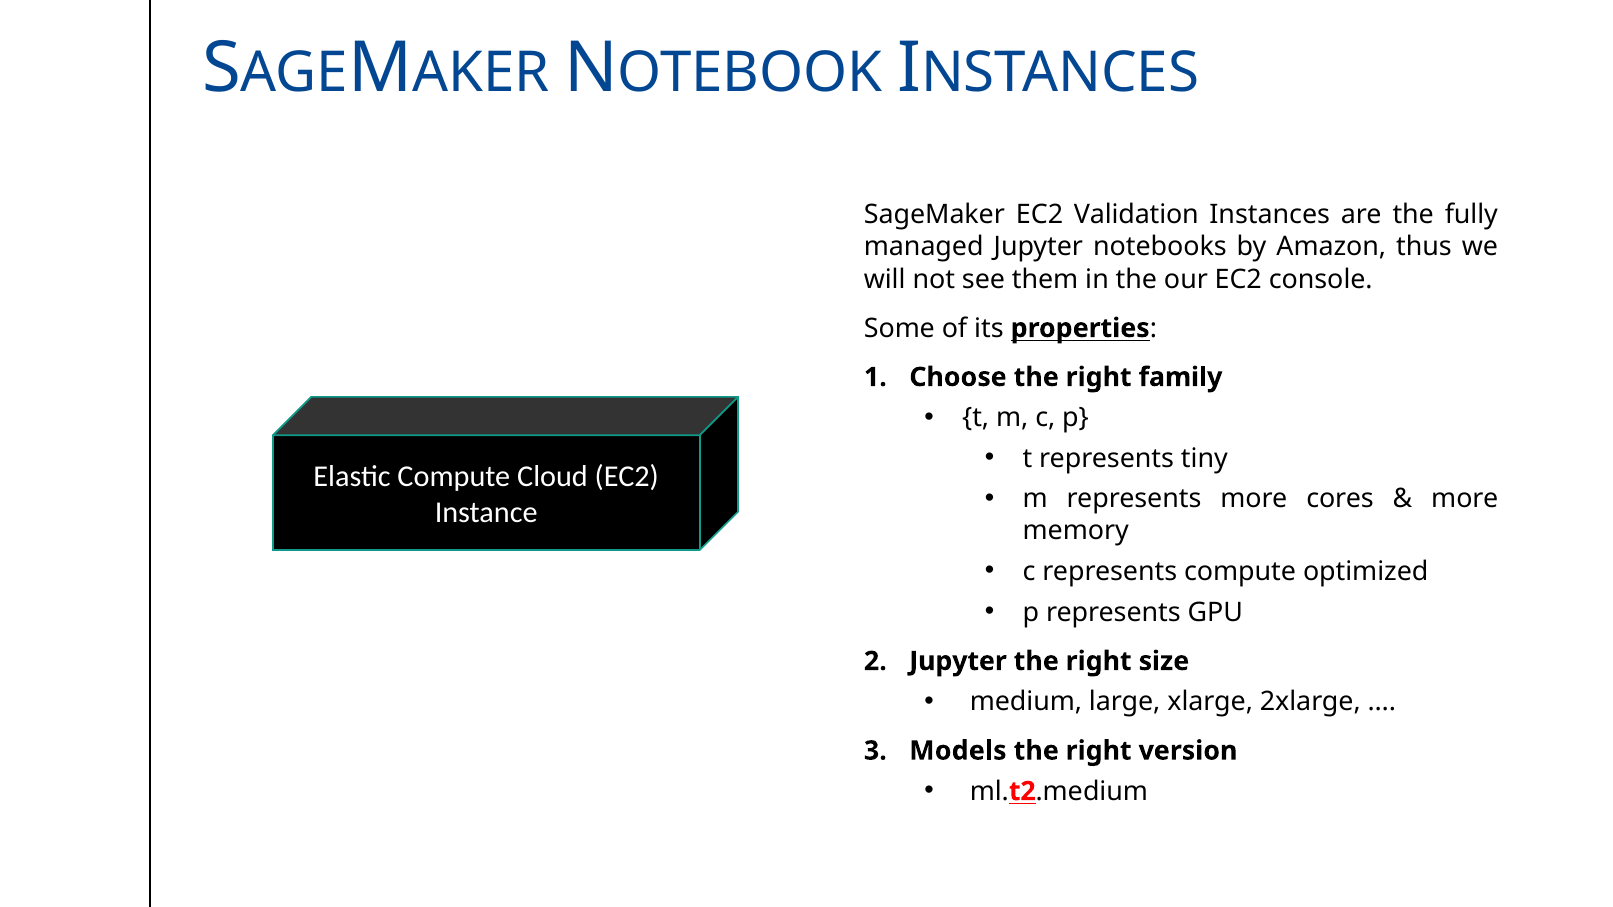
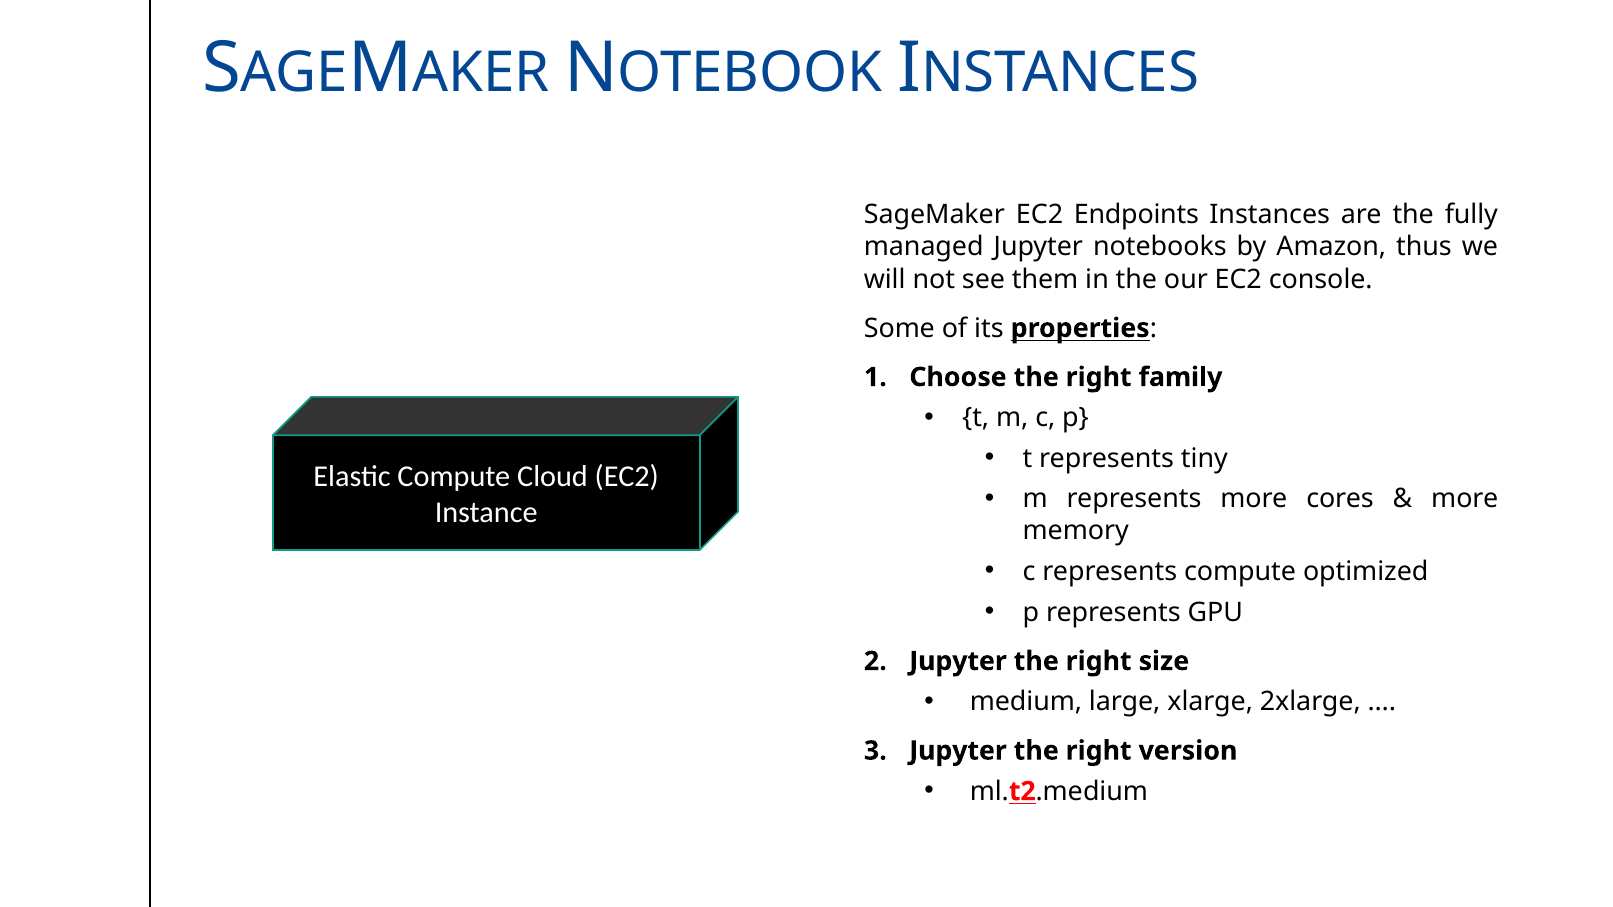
Validation: Validation -> Endpoints
Models at (958, 751): Models -> Jupyter
